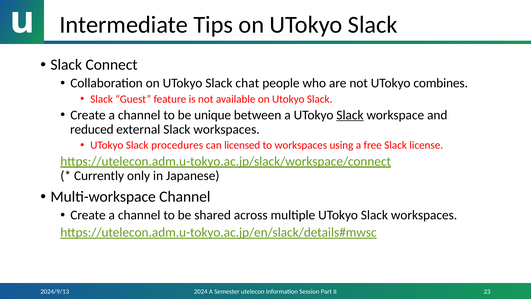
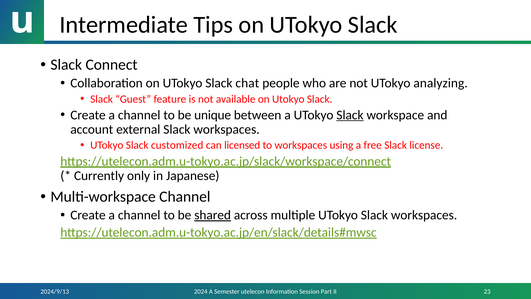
combines: combines -> analyzing
reduced: reduced -> account
procedures: procedures -> customized
shared underline: none -> present
